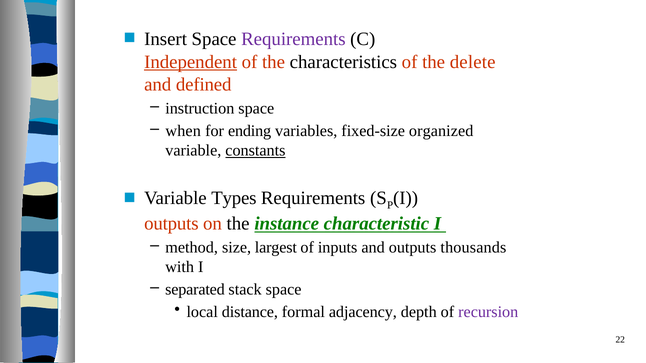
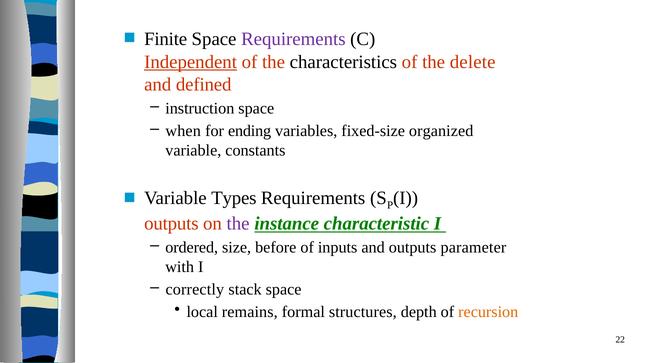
Insert: Insert -> Finite
constants underline: present -> none
the at (238, 224) colour: black -> purple
method: method -> ordered
largest: largest -> before
thousands: thousands -> parameter
separated: separated -> correctly
distance: distance -> remains
adjacency: adjacency -> structures
recursion colour: purple -> orange
